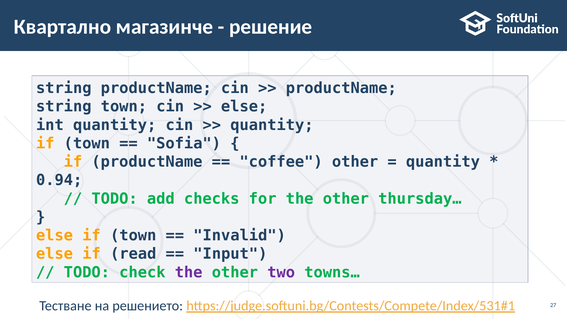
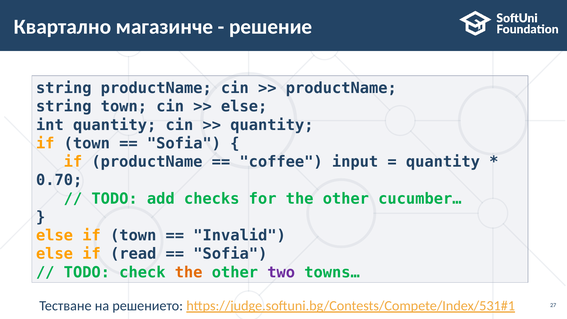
coffee other: other -> input
0.94: 0.94 -> 0.70
thursday…: thursday… -> cucumber…
Input at (230, 254): Input -> Sofia
the at (189, 272) colour: purple -> orange
